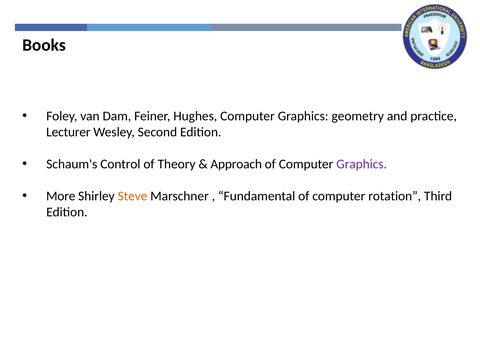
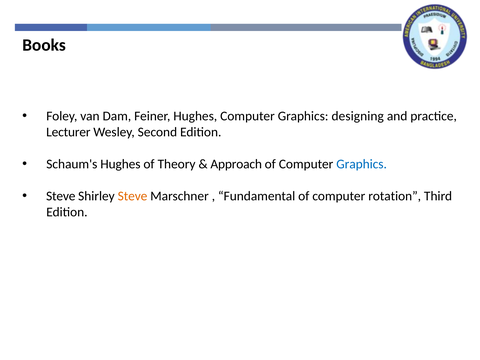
geometry: geometry -> designing
Schaum's Control: Control -> Hughes
Graphics at (362, 164) colour: purple -> blue
More at (61, 196): More -> Steve
